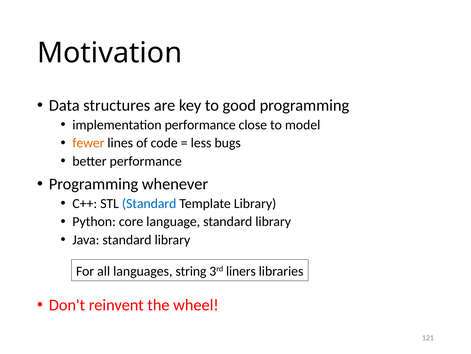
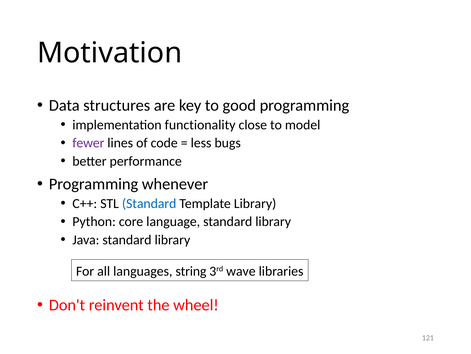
implementation performance: performance -> functionality
fewer colour: orange -> purple
liners: liners -> wave
